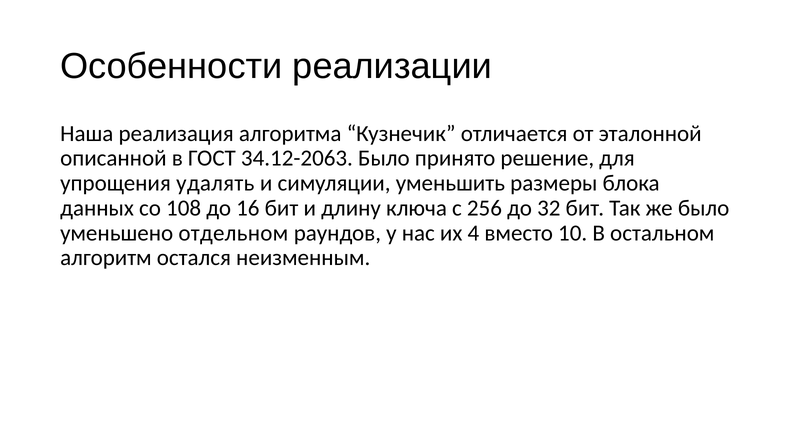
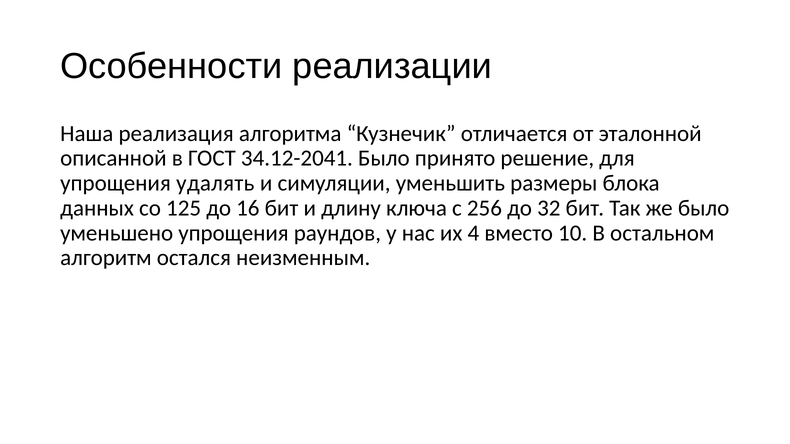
34.12-2063: 34.12-2063 -> 34.12-2041
108: 108 -> 125
уменьшено отдельном: отдельном -> упрощения
